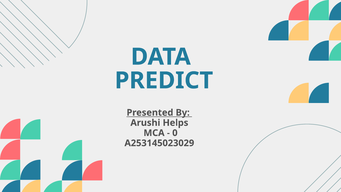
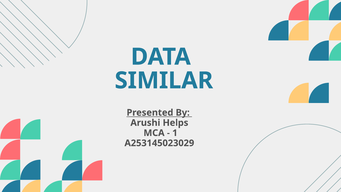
PREDICT: PREDICT -> SIMILAR
0: 0 -> 1
